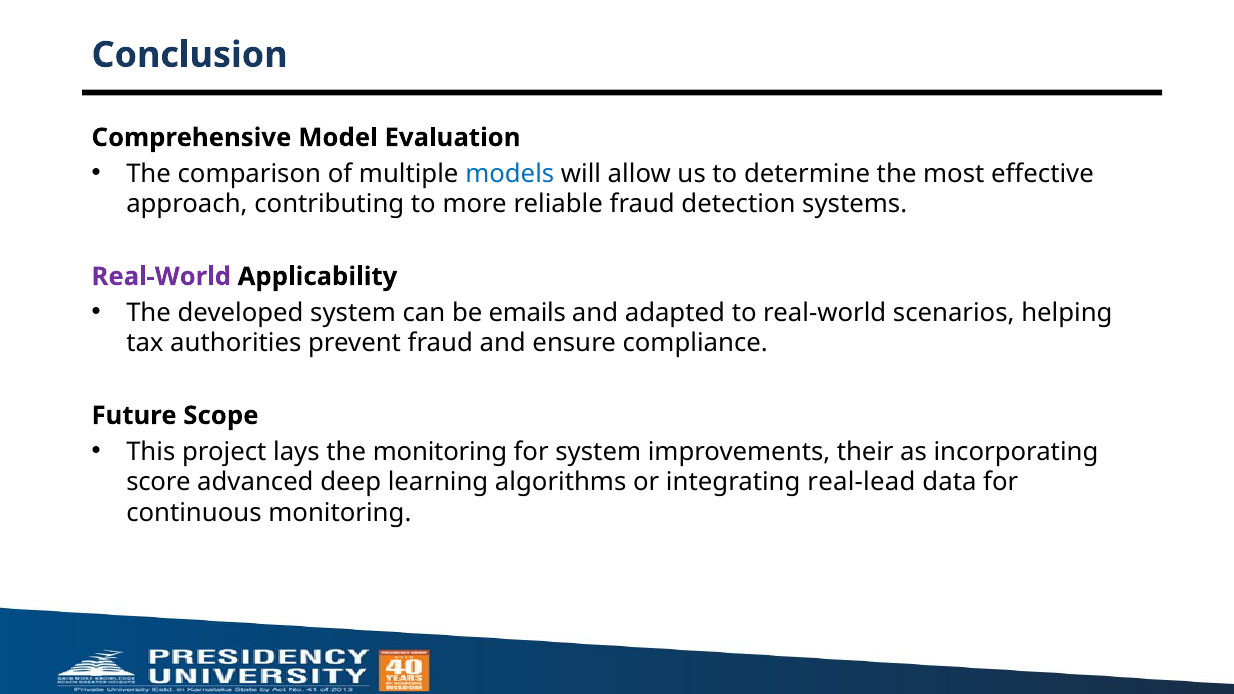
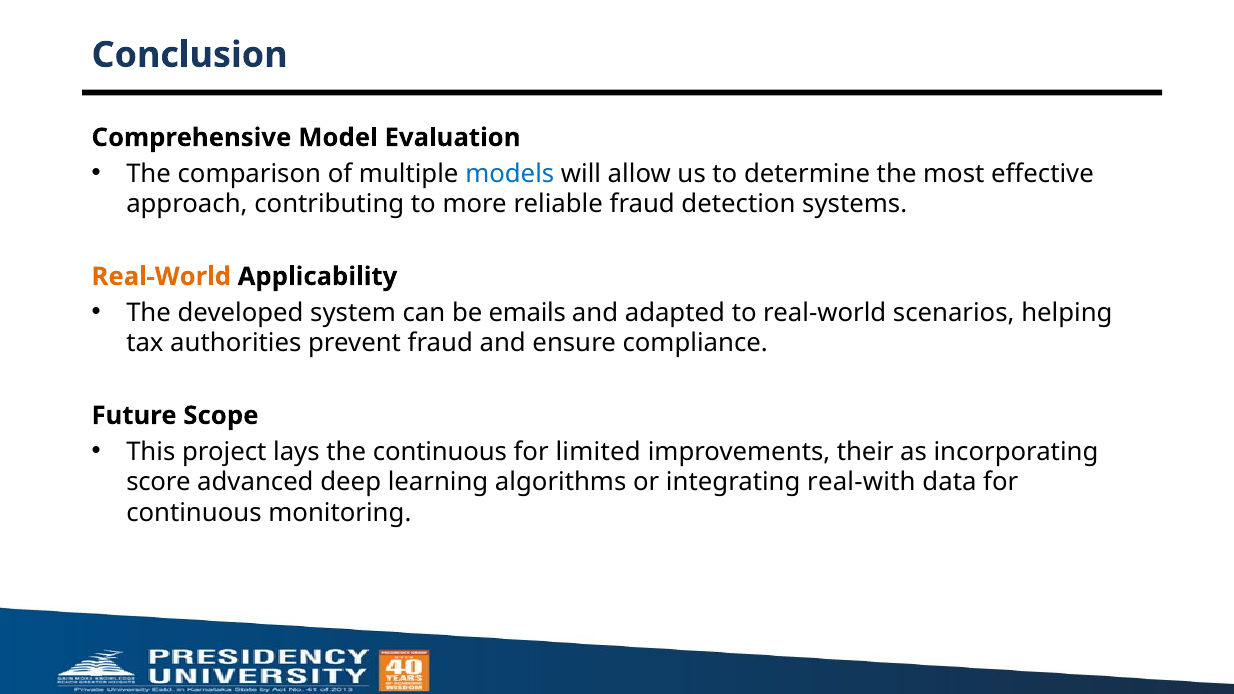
Real-World at (161, 277) colour: purple -> orange
the monitoring: monitoring -> continuous
for system: system -> limited
real-lead: real-lead -> real-with
